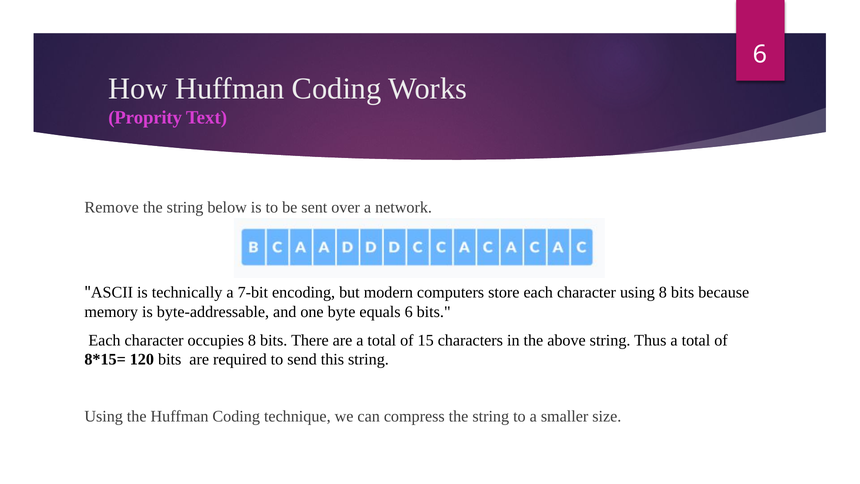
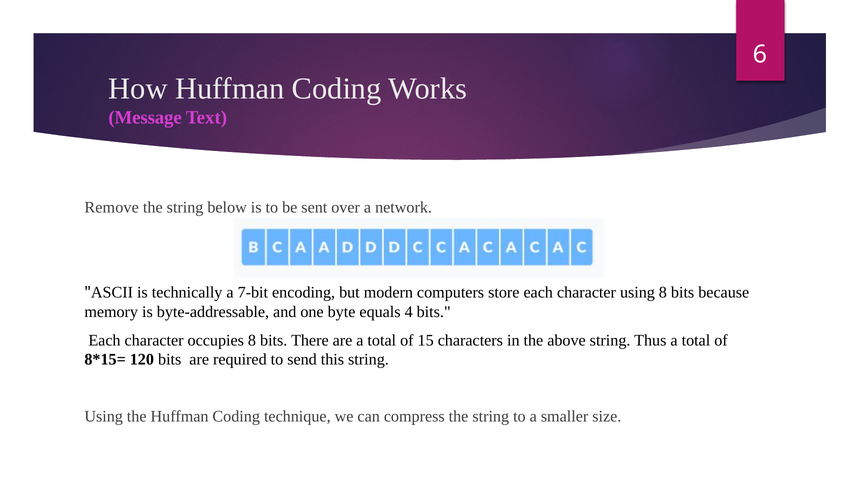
Proprity: Proprity -> Message
equals 6: 6 -> 4
